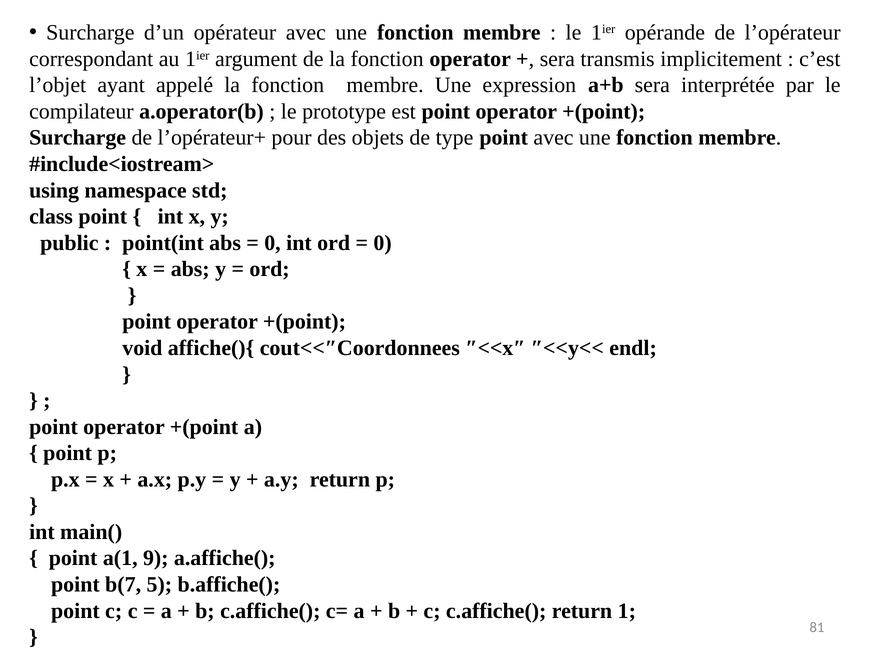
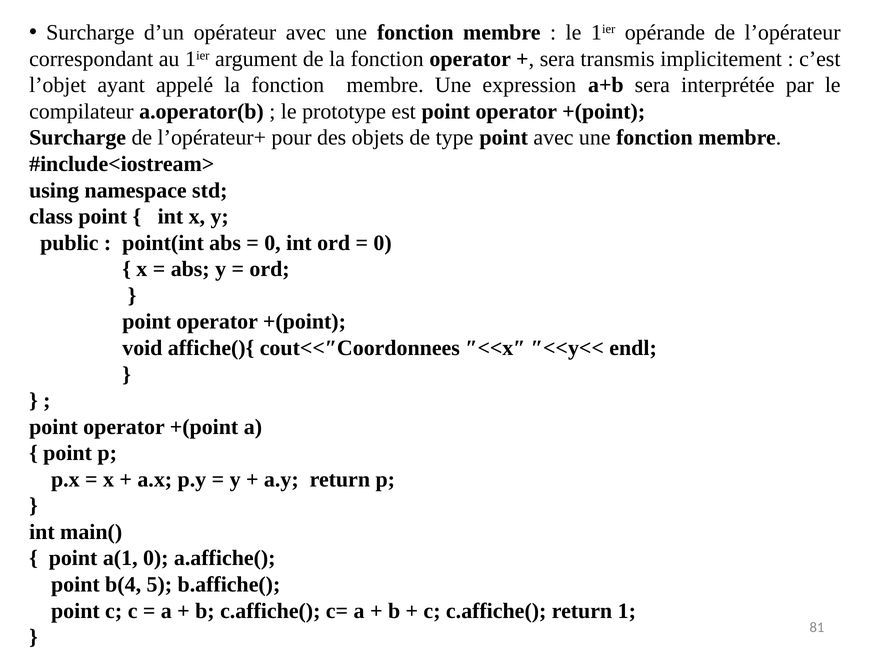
a(1 9: 9 -> 0
b(7: b(7 -> b(4
